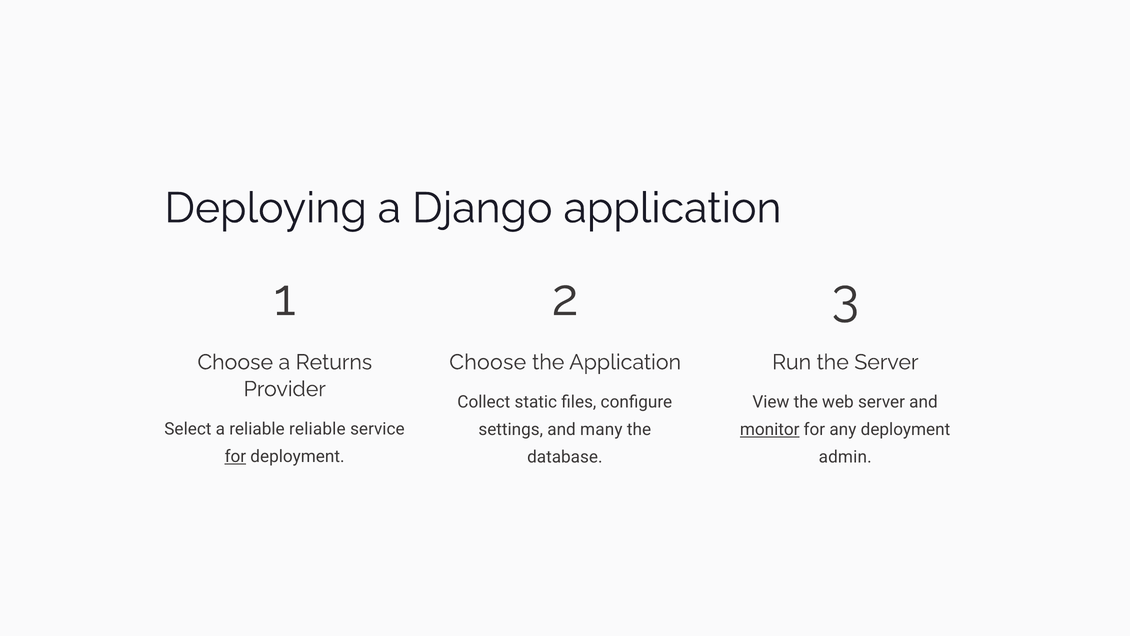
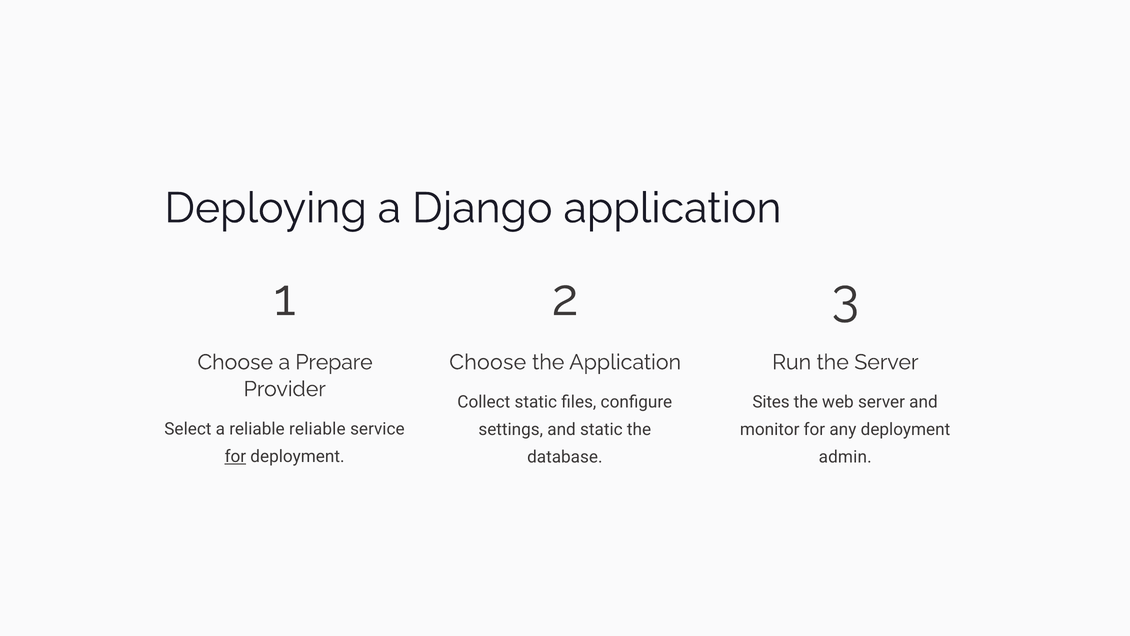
Returns: Returns -> Prepare
View: View -> Sites
and many: many -> static
monitor underline: present -> none
